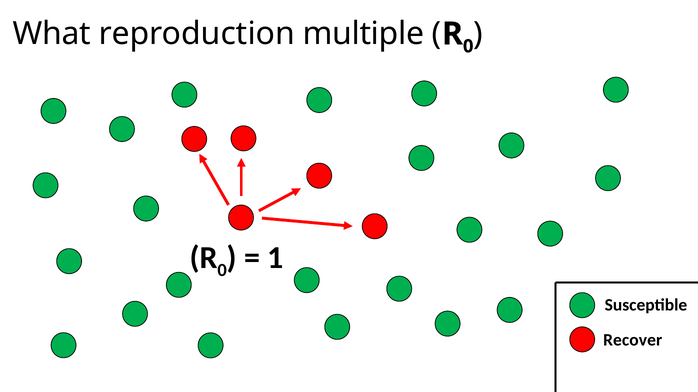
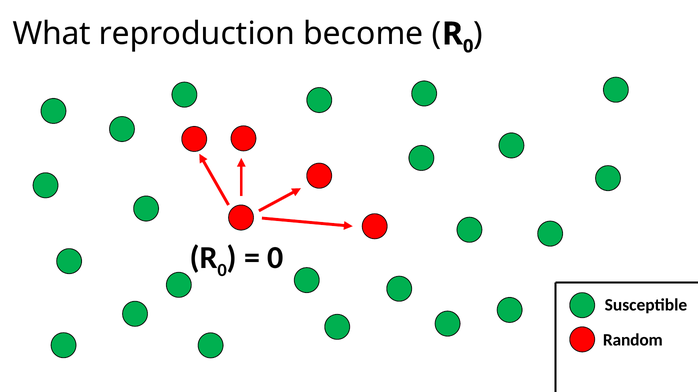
multiple: multiple -> become
1 at (275, 258): 1 -> 0
Recover: Recover -> Random
